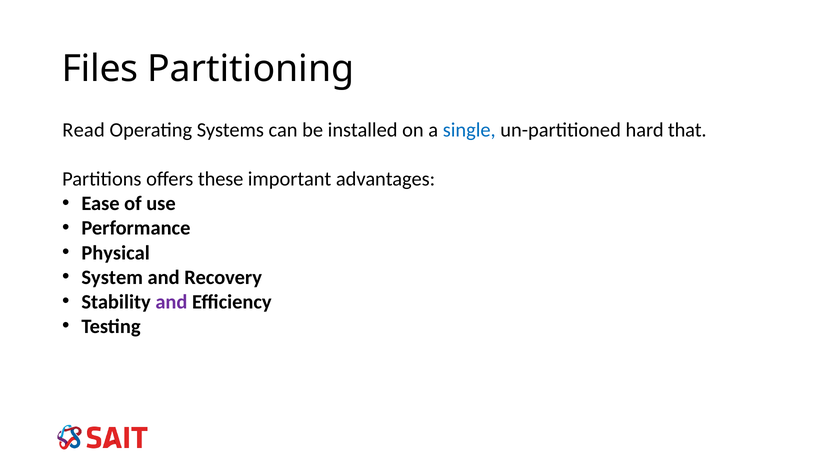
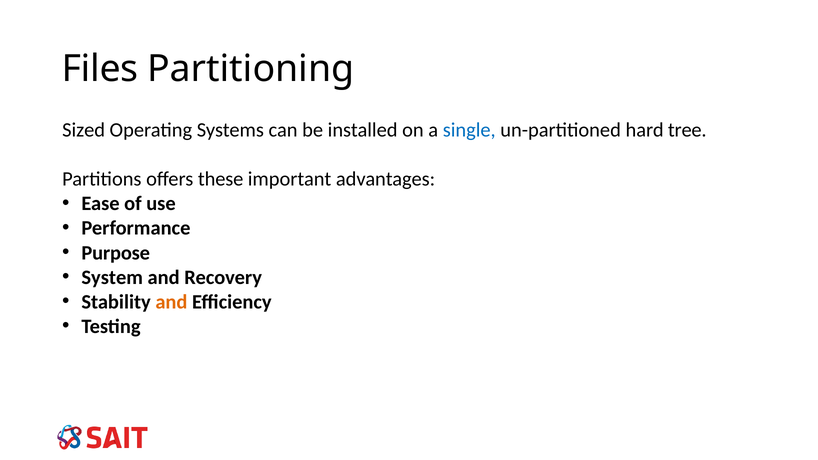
Read: Read -> Sized
that: that -> tree
Physical: Physical -> Purpose
and at (171, 302) colour: purple -> orange
